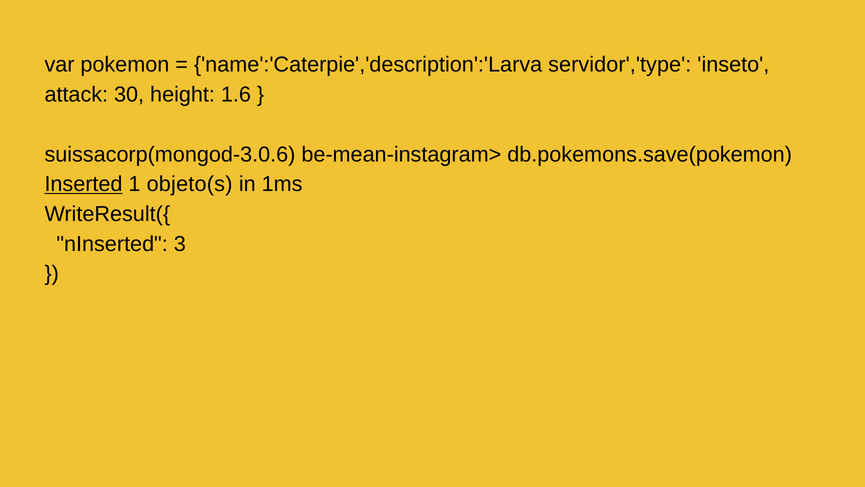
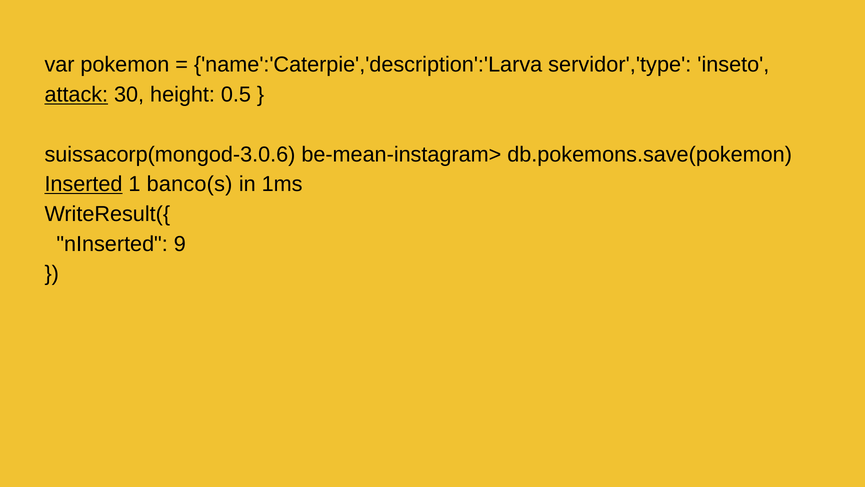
attack underline: none -> present
1.6: 1.6 -> 0.5
objeto(s: objeto(s -> banco(s
3: 3 -> 9
